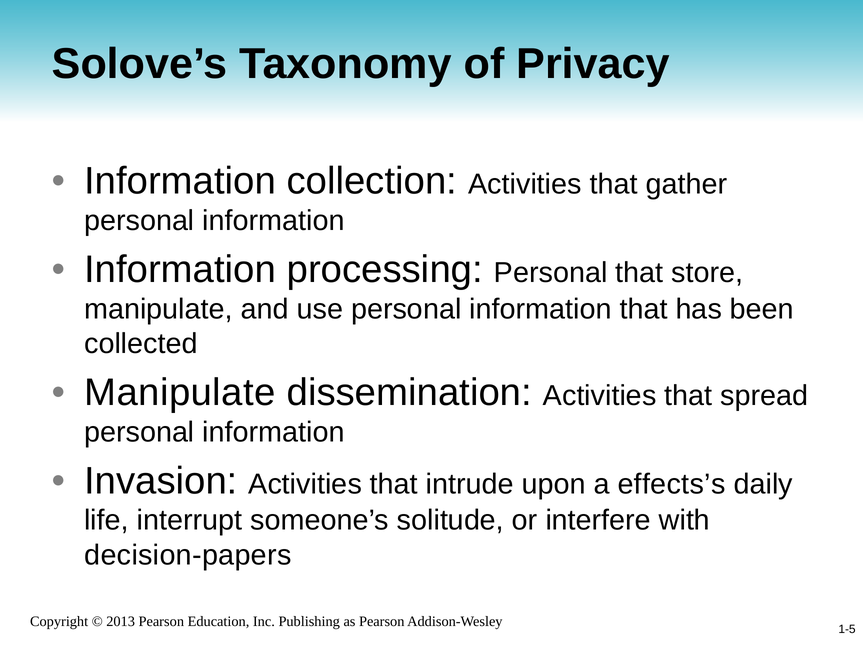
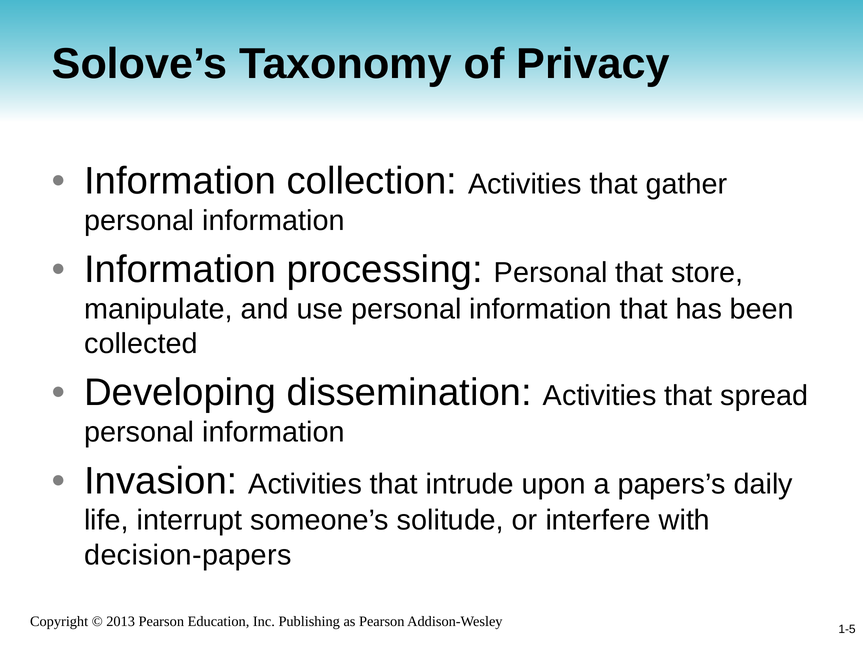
Manipulate at (180, 392): Manipulate -> Developing
effects’s: effects’s -> papers’s
